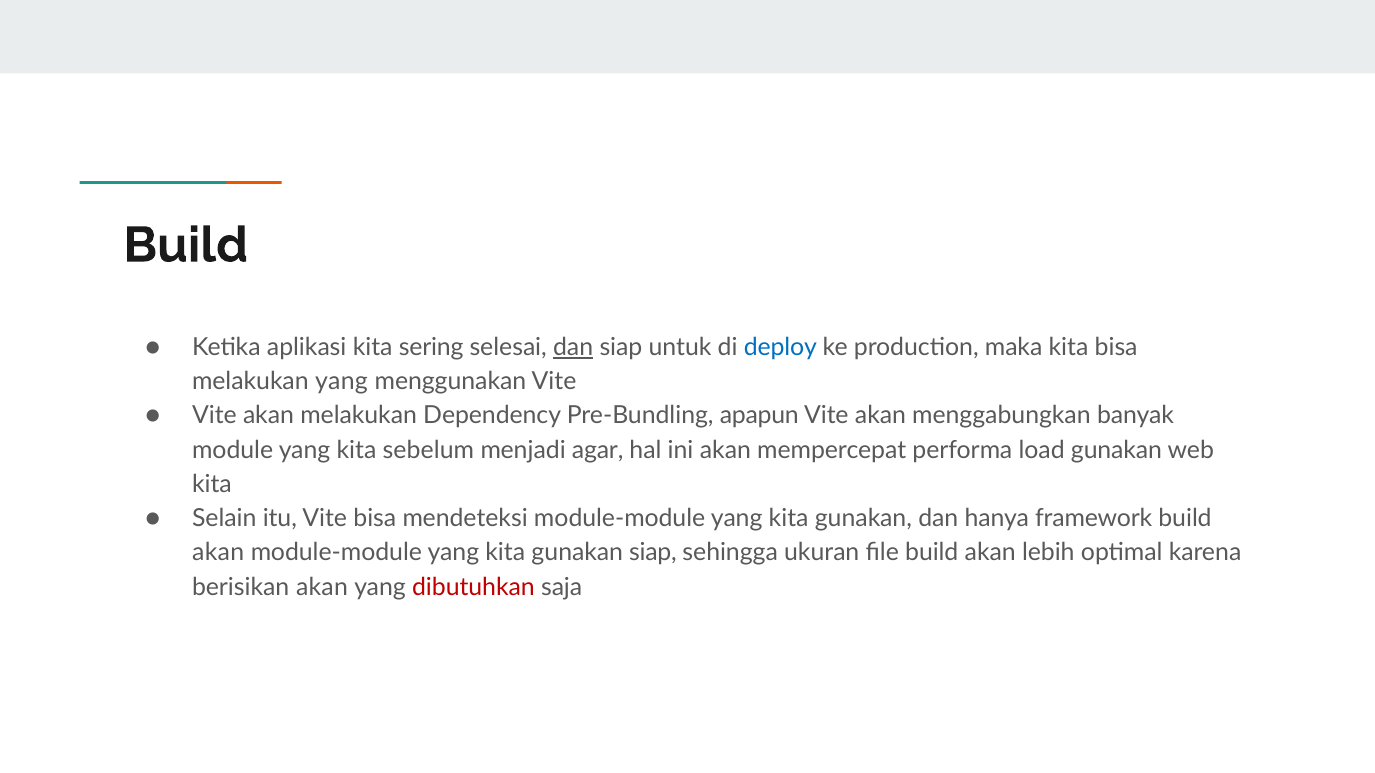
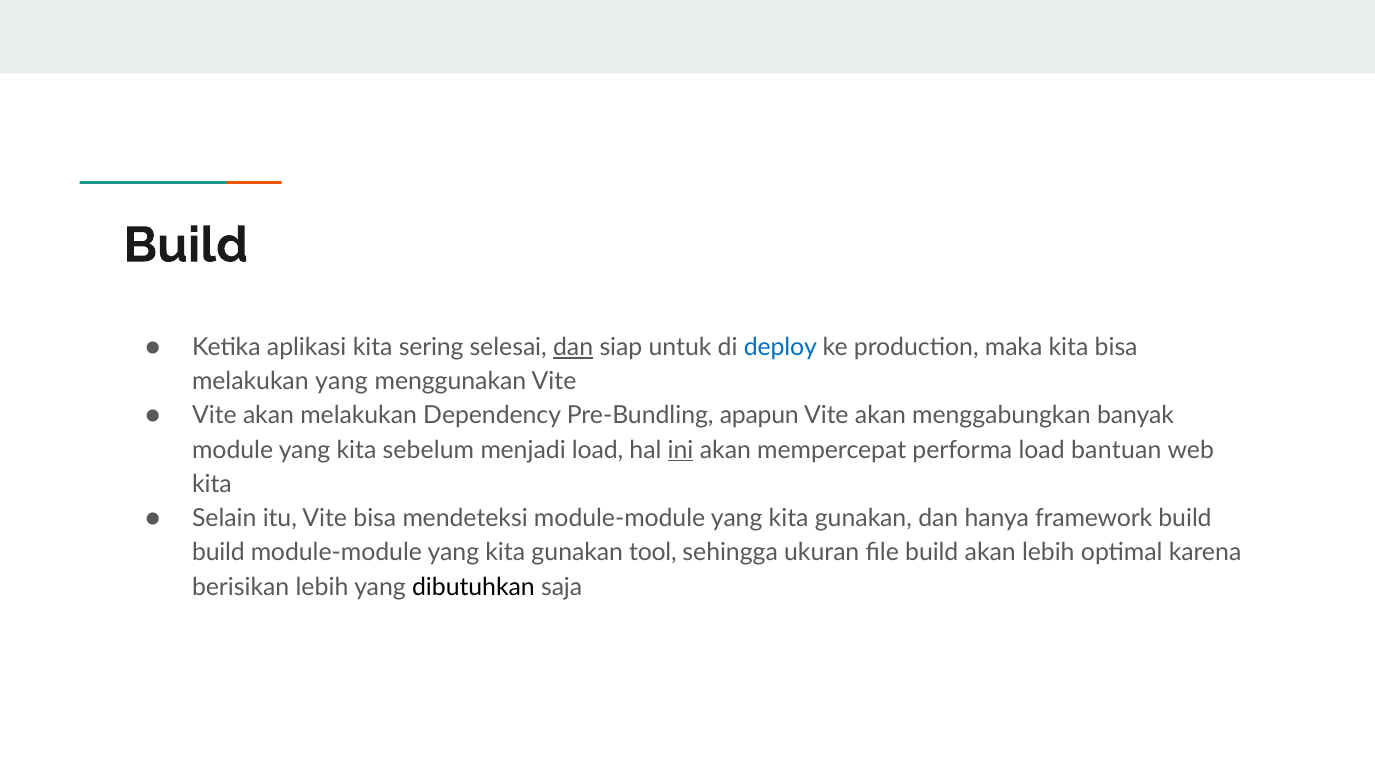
menjadi agar: agar -> load
ini underline: none -> present
load gunakan: gunakan -> bantuan
akan at (218, 553): akan -> build
gunakan siap: siap -> tool
berisikan akan: akan -> lebih
dibutuhkan colour: red -> black
